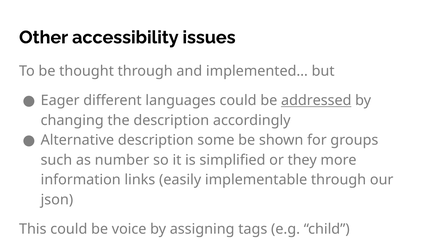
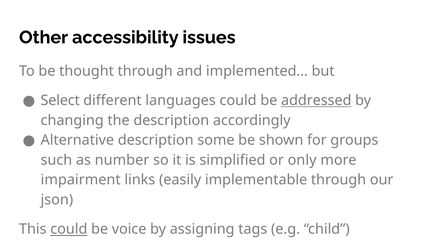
Eager: Eager -> Select
they: they -> only
information: information -> impairment
could at (69, 229) underline: none -> present
